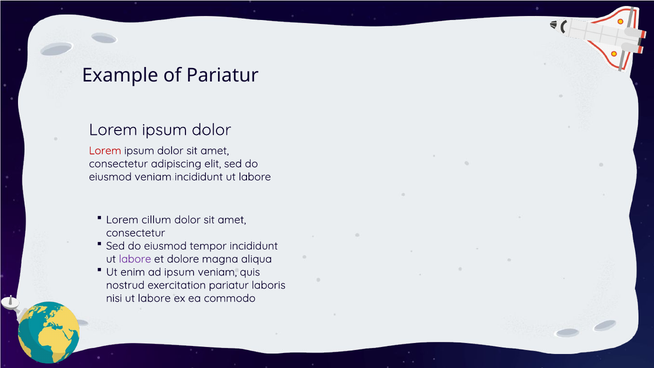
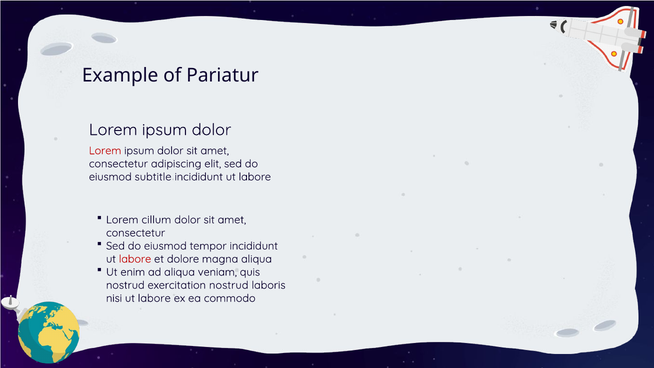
eiusmod veniam: veniam -> subtitle
labore at (135, 259) colour: purple -> red
ad ipsum: ipsum -> aliqua
exercitation pariatur: pariatur -> nostrud
